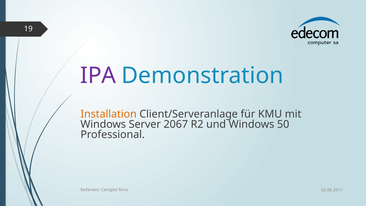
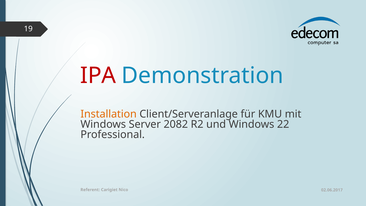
IPA colour: purple -> red
2067: 2067 -> 2082
50: 50 -> 22
